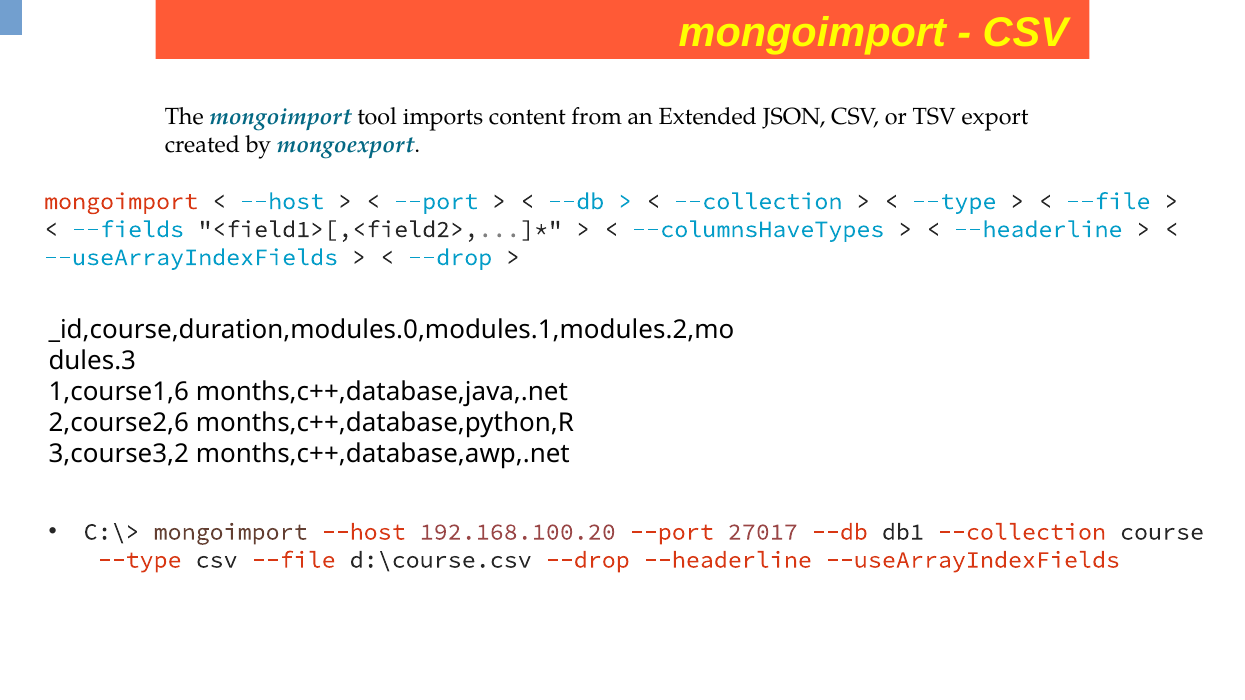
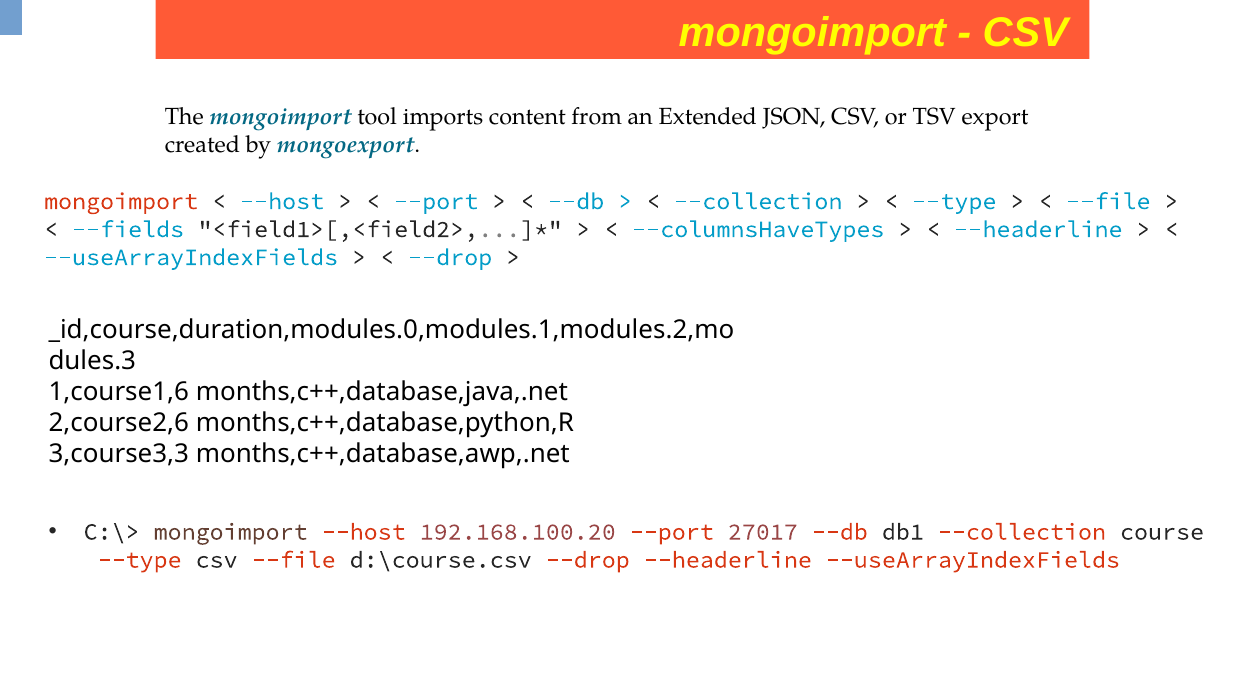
3,course3,2: 3,course3,2 -> 3,course3,3
